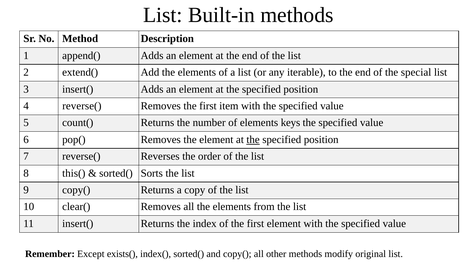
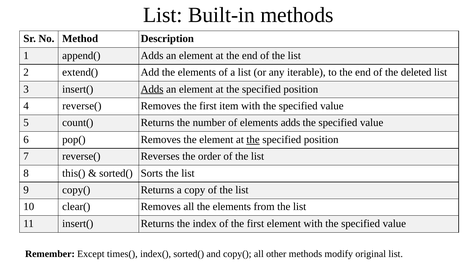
special: special -> deleted
Adds at (152, 89) underline: none -> present
elements keys: keys -> adds
exists(: exists( -> times(
